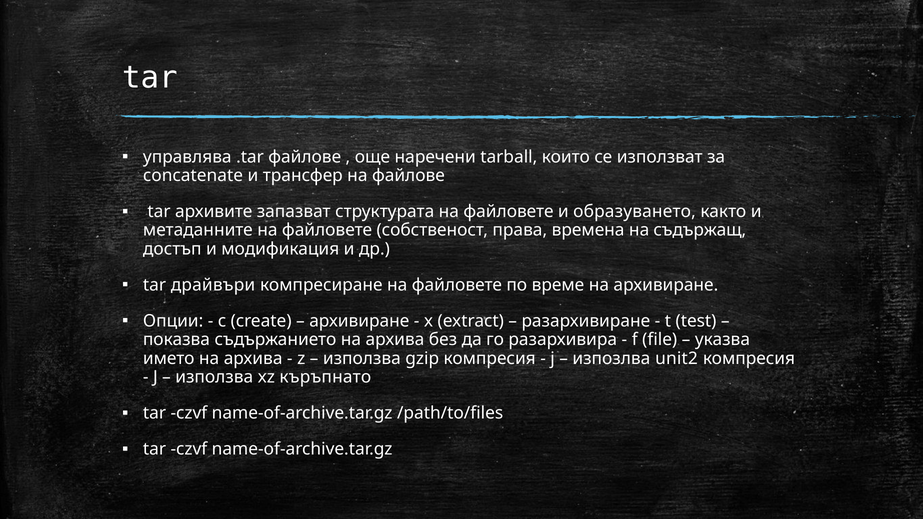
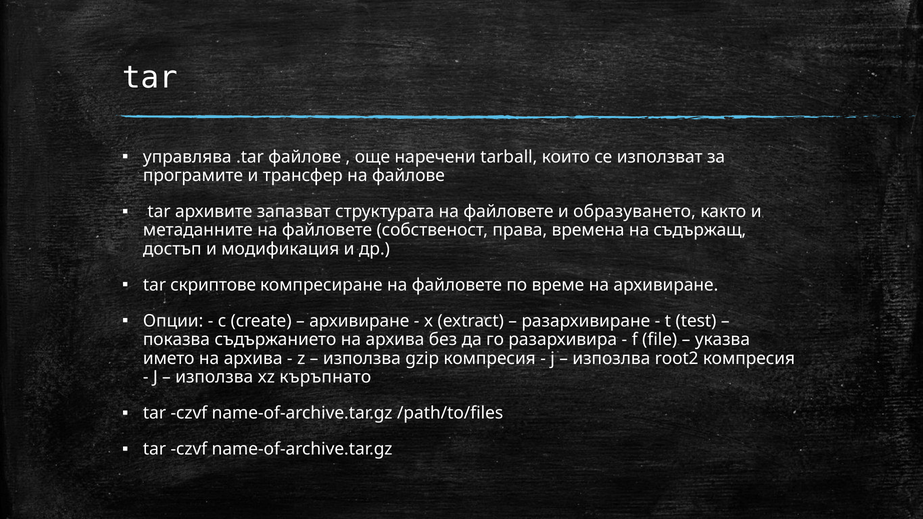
concatenate: concatenate -> програмите
драйвъри: драйвъри -> скриптове
unit2: unit2 -> root2
